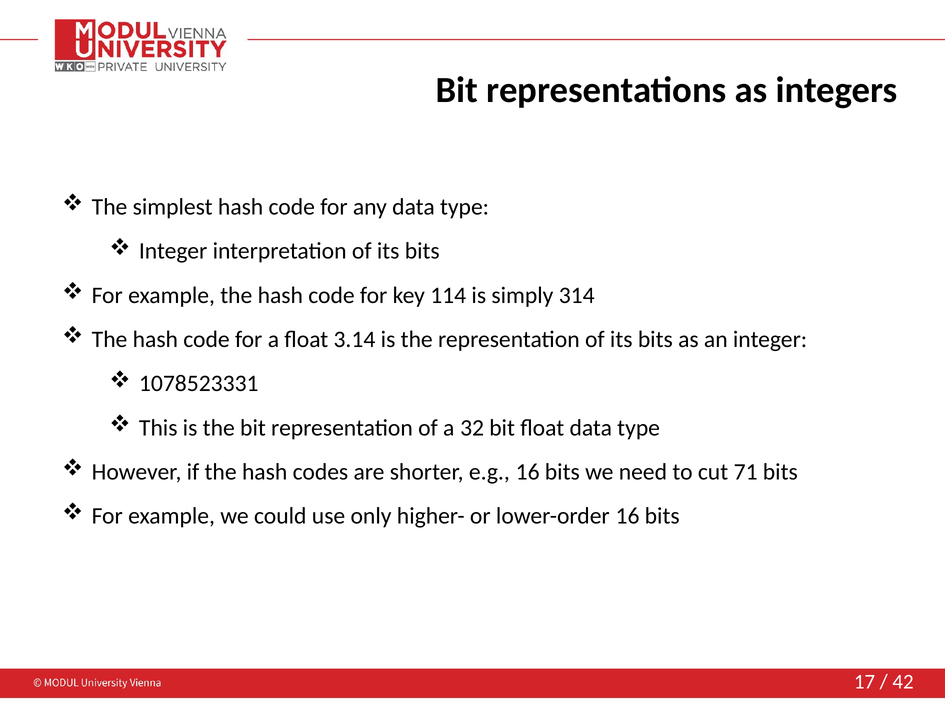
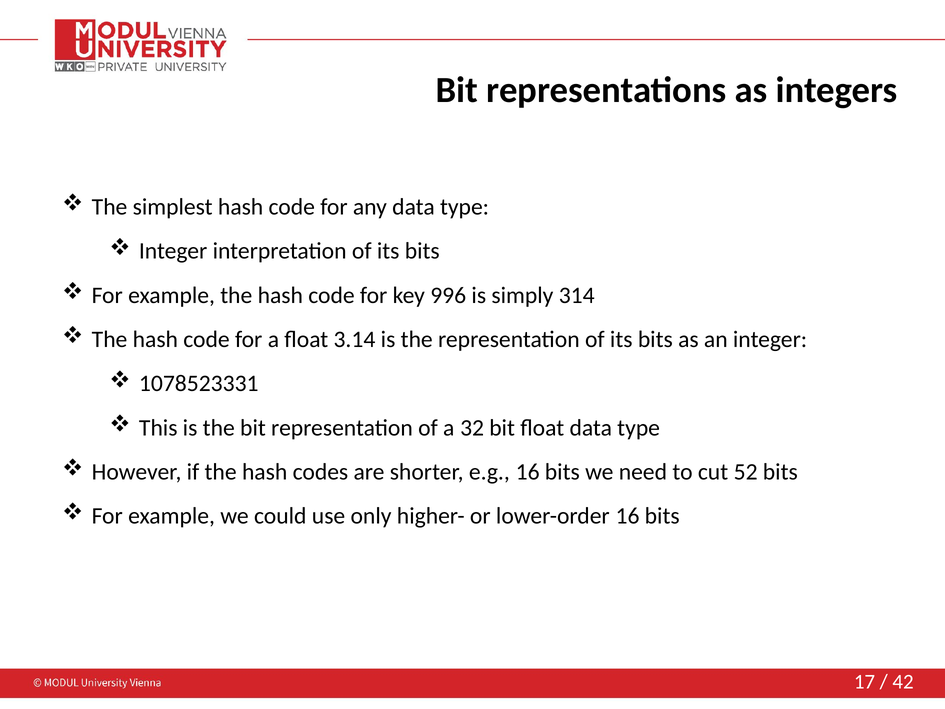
114: 114 -> 996
71: 71 -> 52
